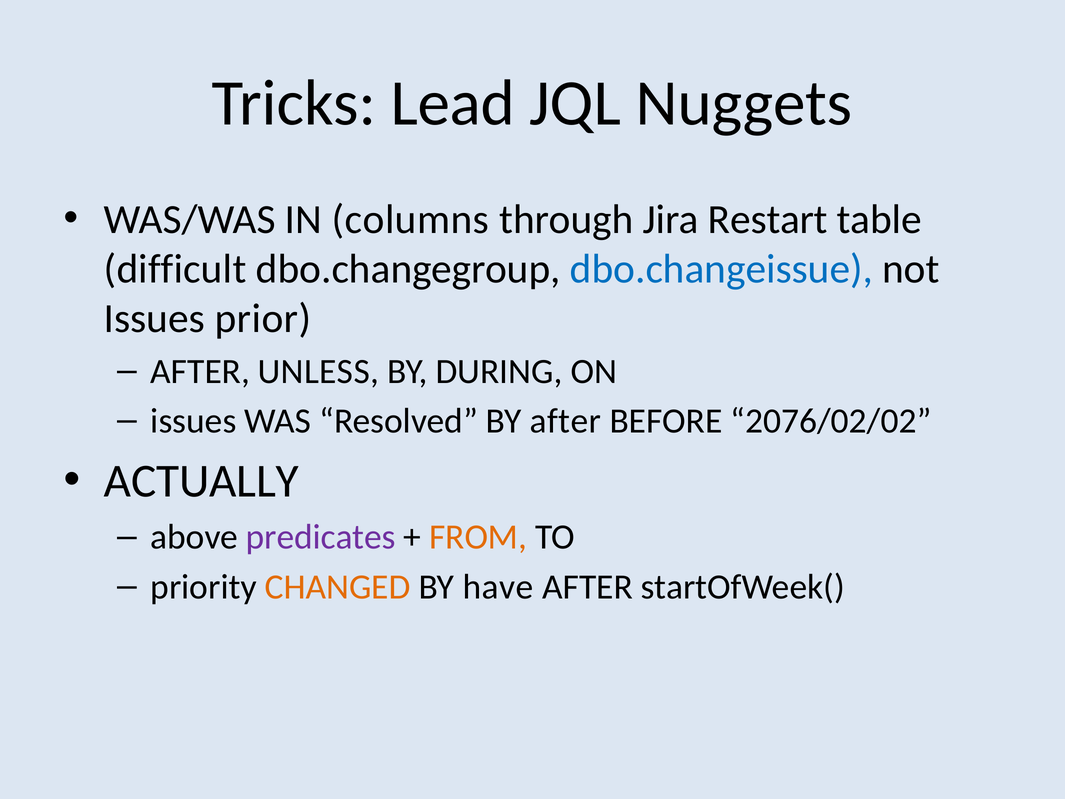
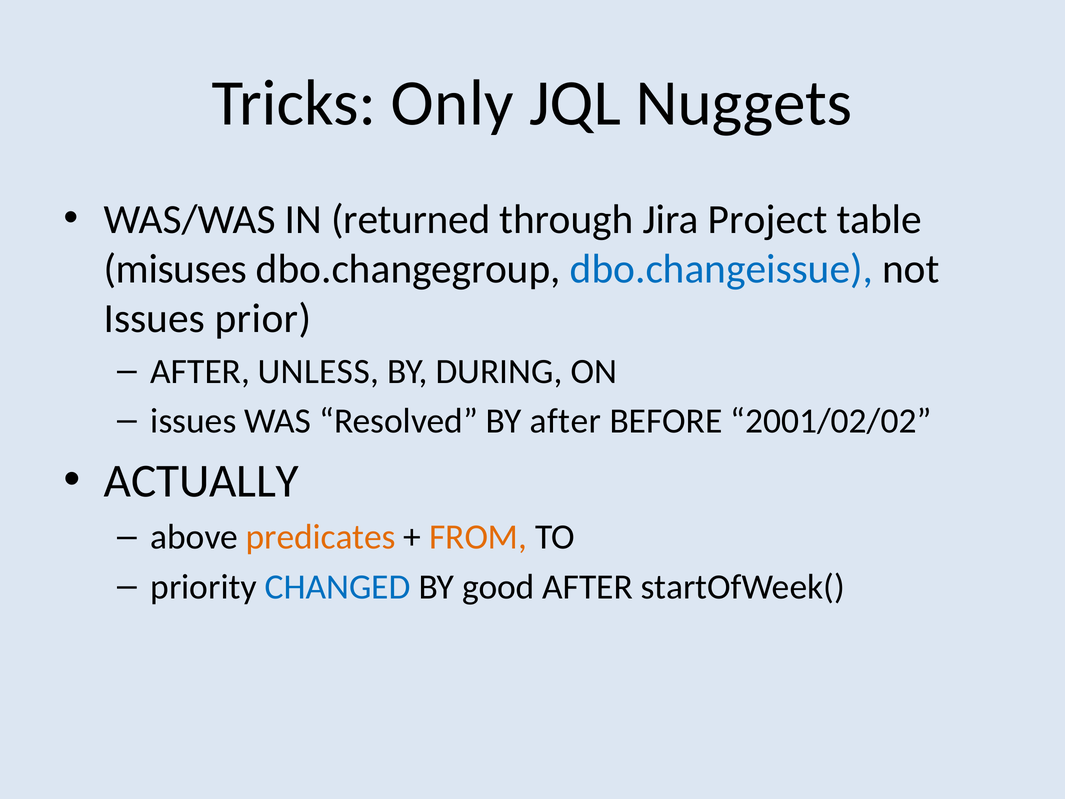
Lead: Lead -> Only
columns: columns -> returned
Restart: Restart -> Project
difficult: difficult -> misuses
2076/02/02: 2076/02/02 -> 2001/02/02
predicates colour: purple -> orange
CHANGED colour: orange -> blue
have: have -> good
